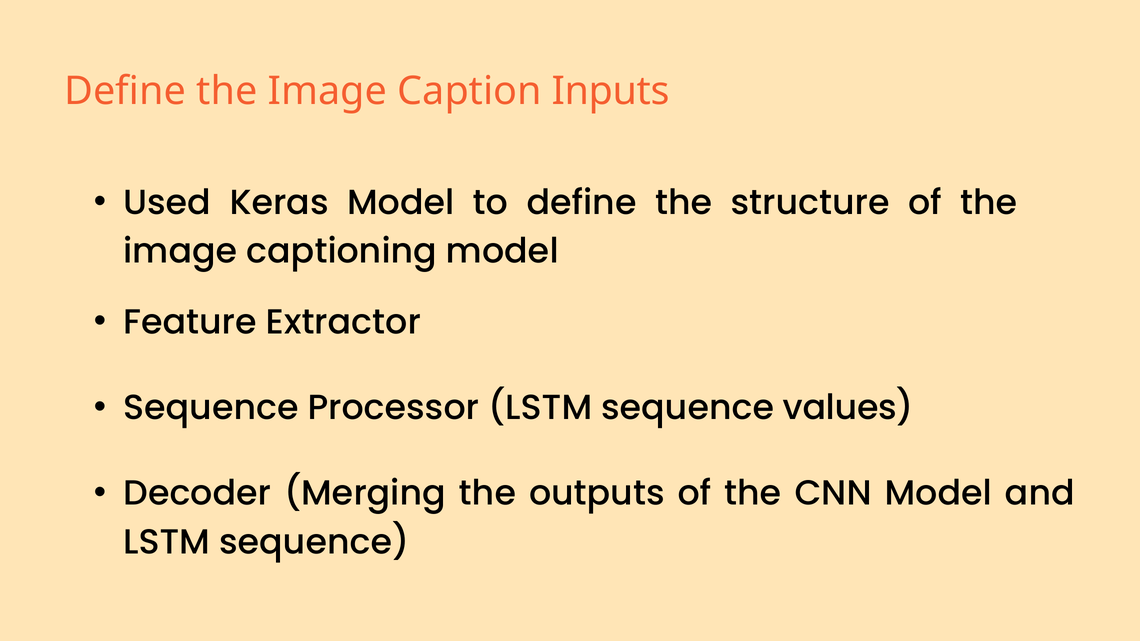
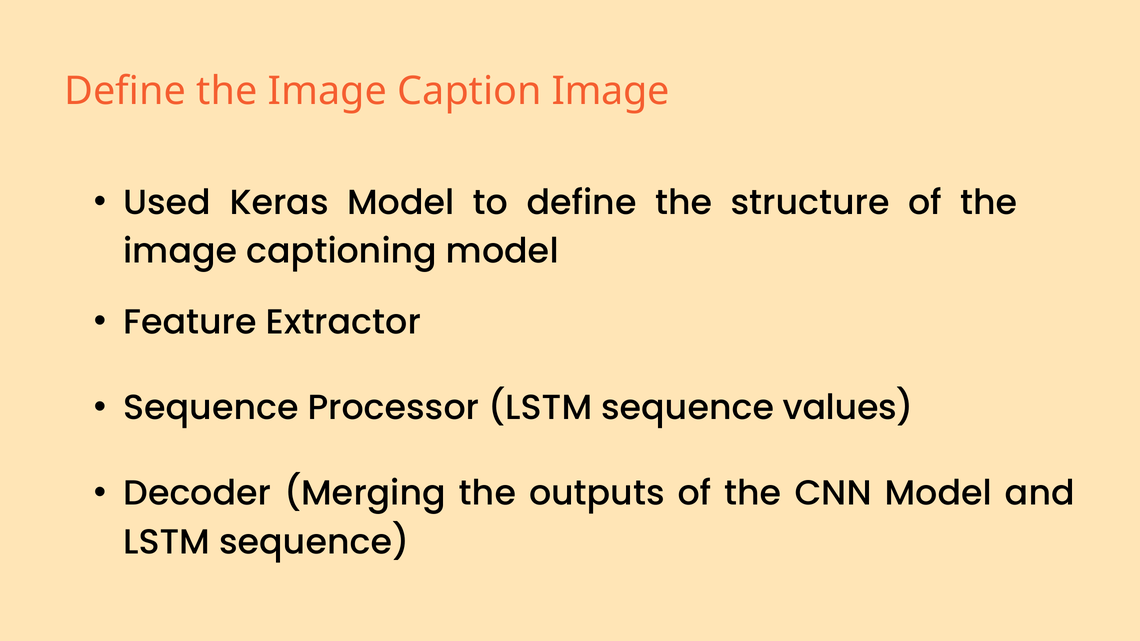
Caption Inputs: Inputs -> Image
